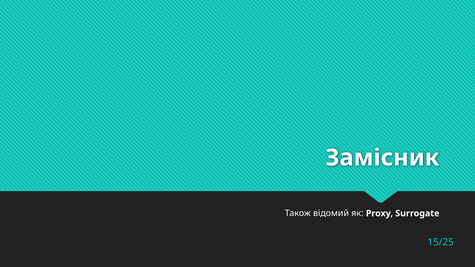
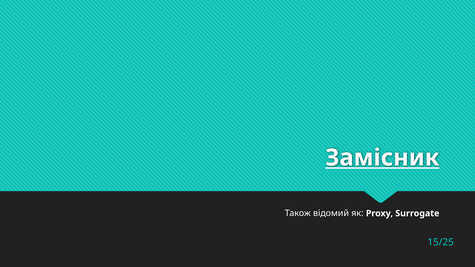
Замісник underline: none -> present
